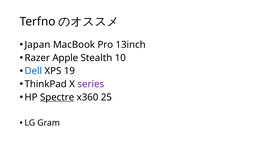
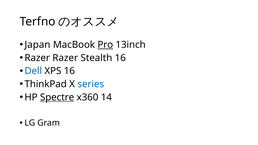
Pro underline: none -> present
Razer Apple: Apple -> Razer
Stealth 10: 10 -> 16
XPS 19: 19 -> 16
series colour: purple -> blue
25: 25 -> 14
